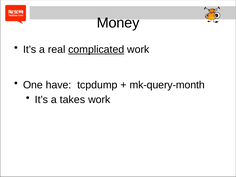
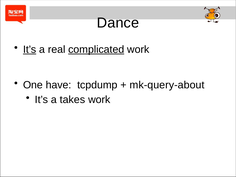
Money: Money -> Dance
It’s at (30, 50) underline: none -> present
mk-query-month: mk-query-month -> mk-query-about
